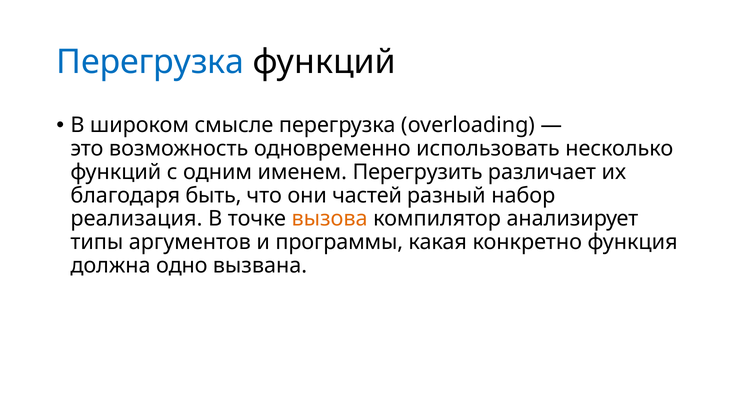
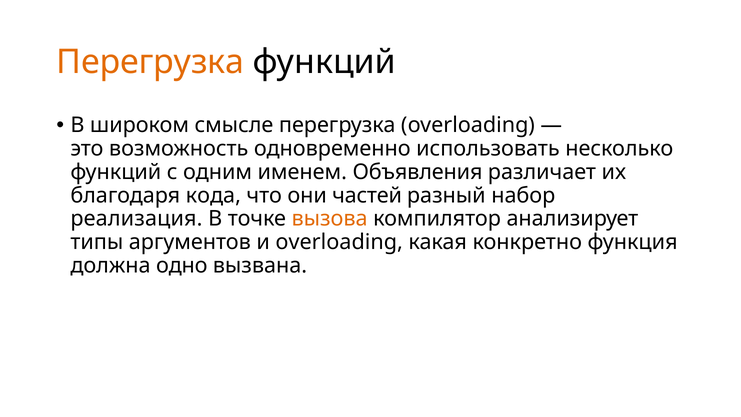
Перегрузка at (150, 62) colour: blue -> orange
Перегрузить: Перегрузить -> Объявления
быть: быть -> кода
и программы: программы -> overloading
